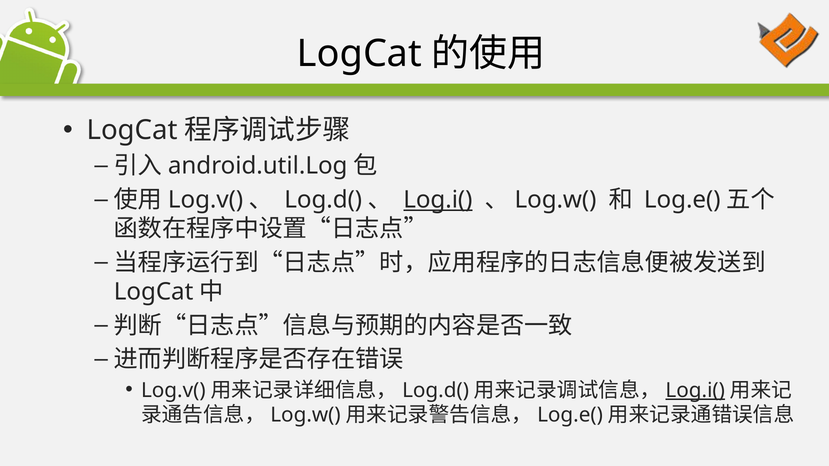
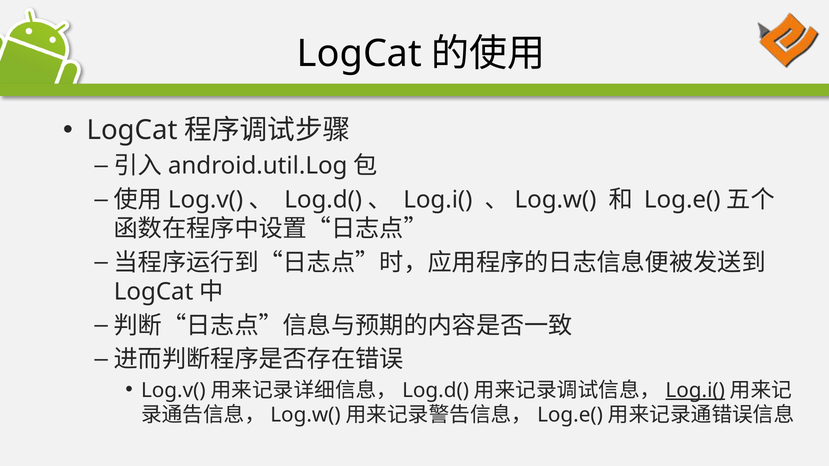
Log.i( at (438, 200) underline: present -> none
